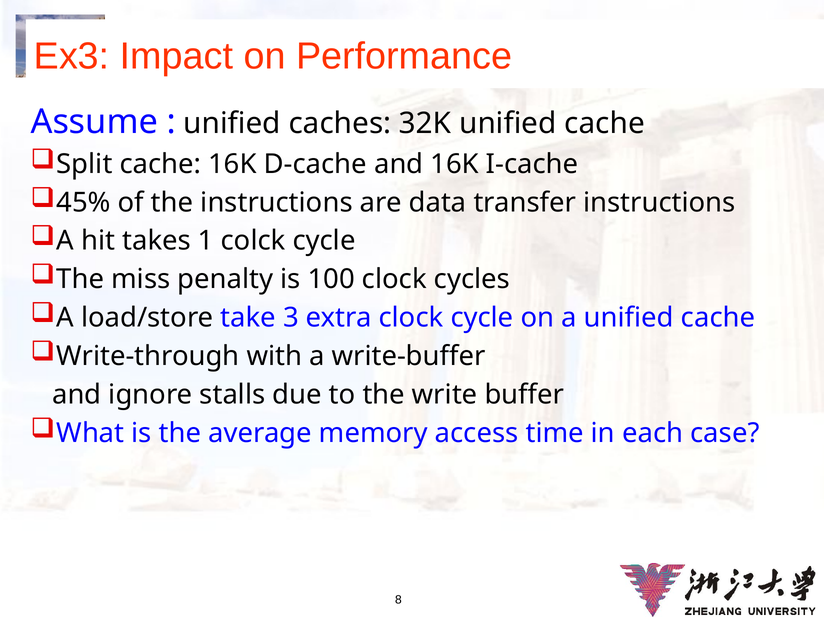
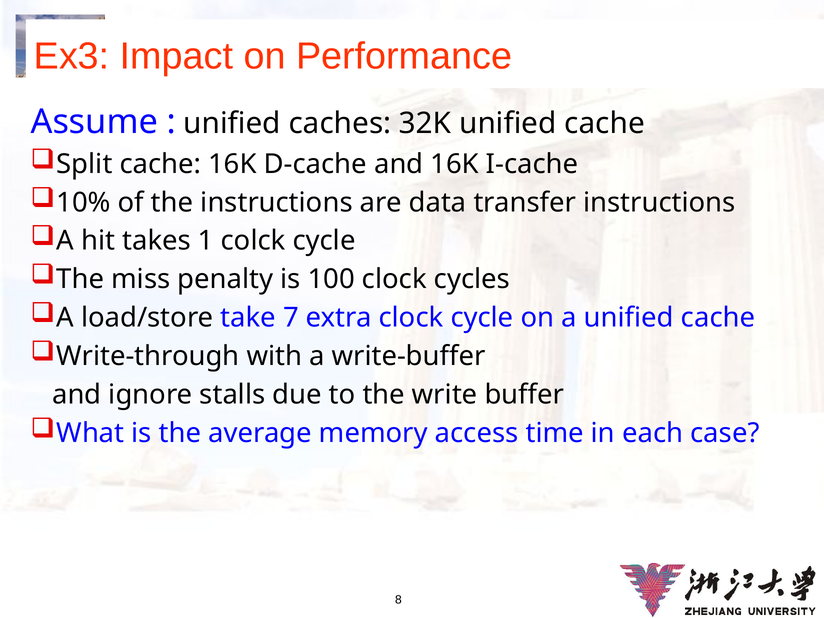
45%: 45% -> 10%
3: 3 -> 7
